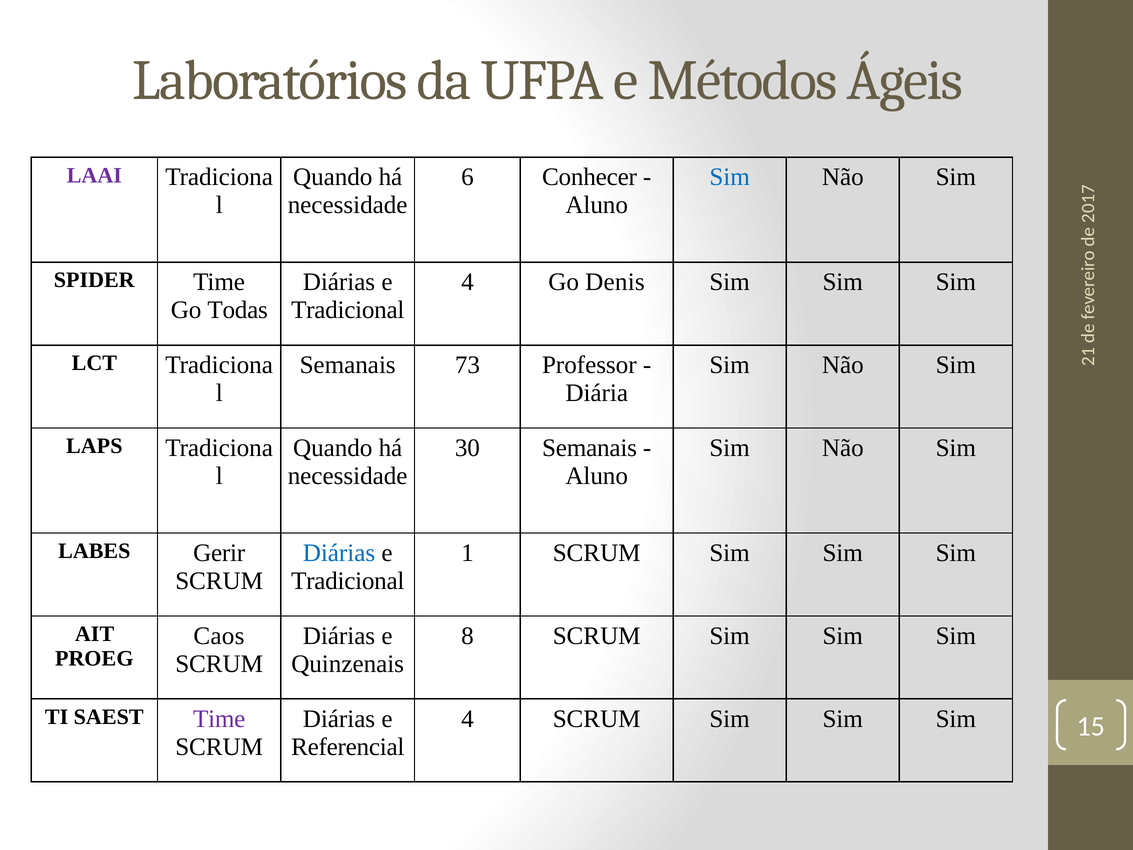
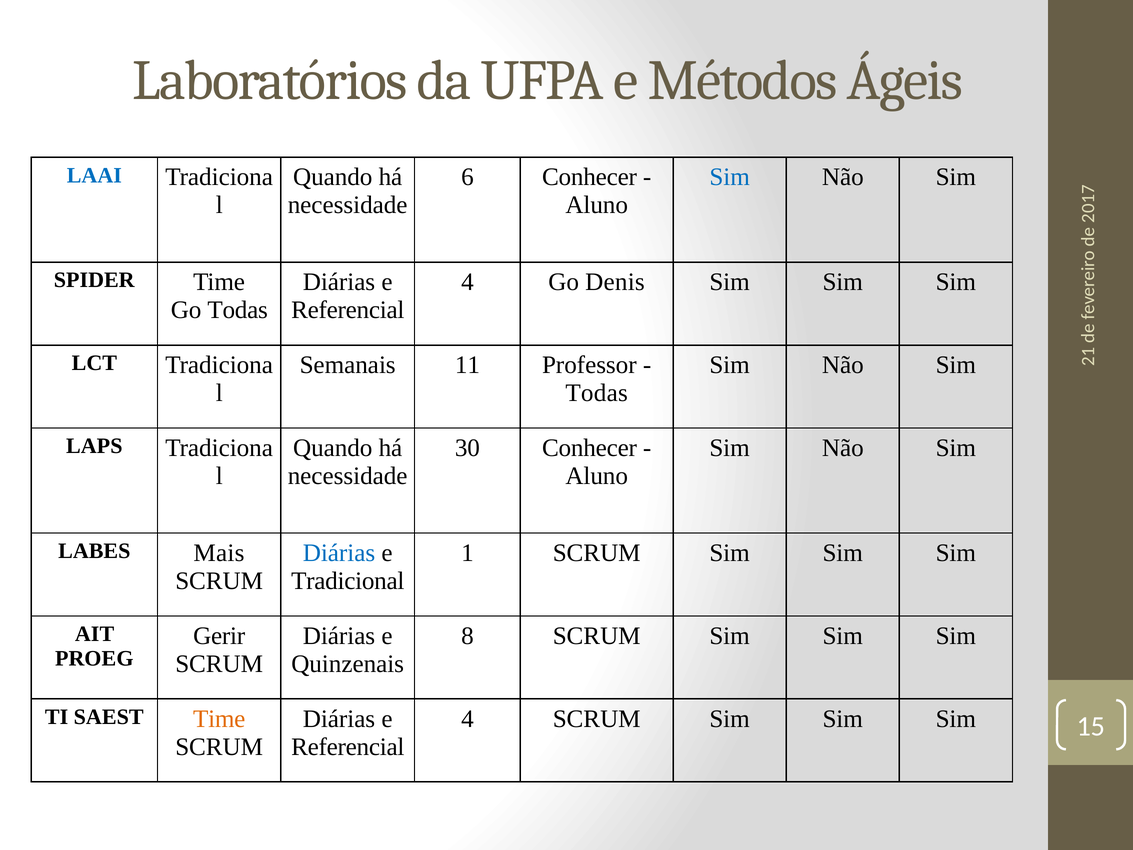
LAAI colour: purple -> blue
Tradicional at (348, 310): Tradicional -> Referencial
73: 73 -> 11
Diária at (597, 393): Diária -> Todas
30 Semanais: Semanais -> Conhecer
Gerir: Gerir -> Mais
Caos: Caos -> Gerir
Time at (219, 719) colour: purple -> orange
